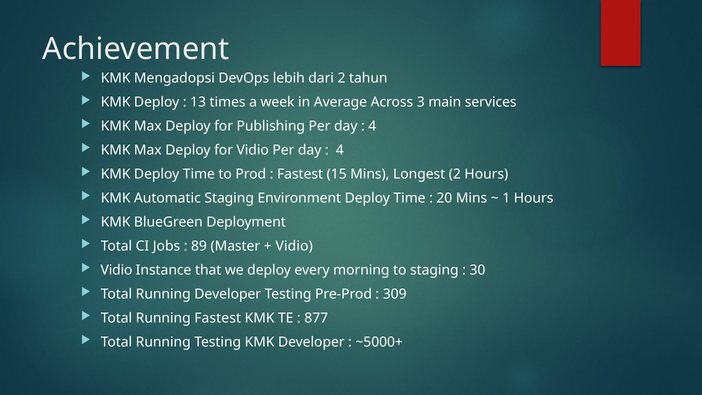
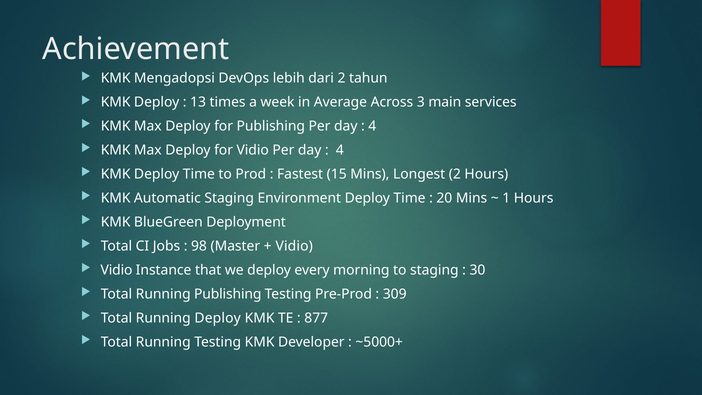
89: 89 -> 98
Running Developer: Developer -> Publishing
Running Fastest: Fastest -> Deploy
